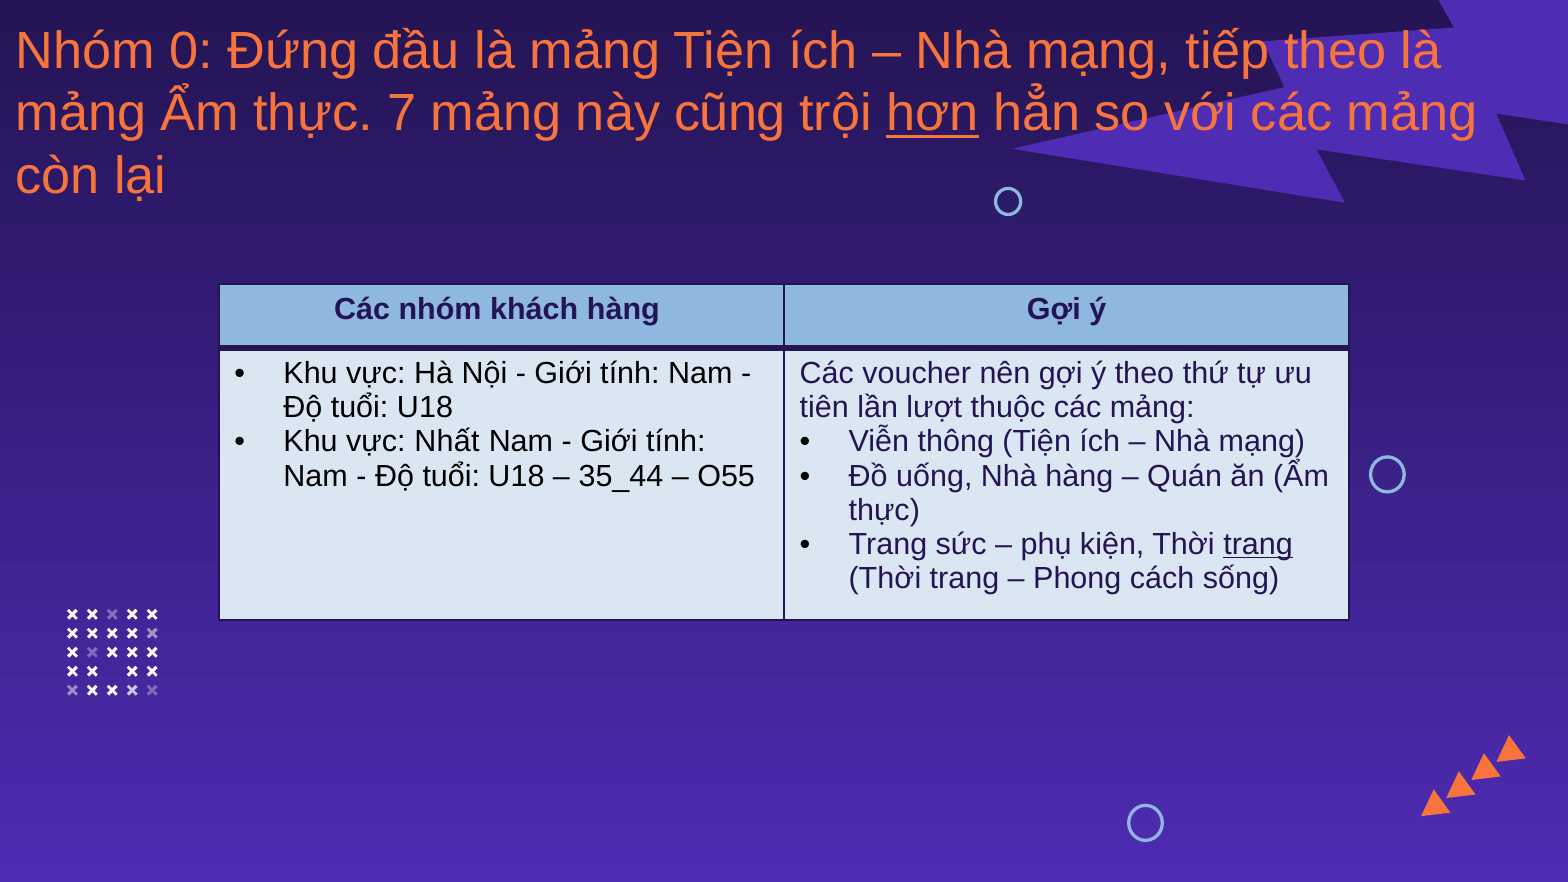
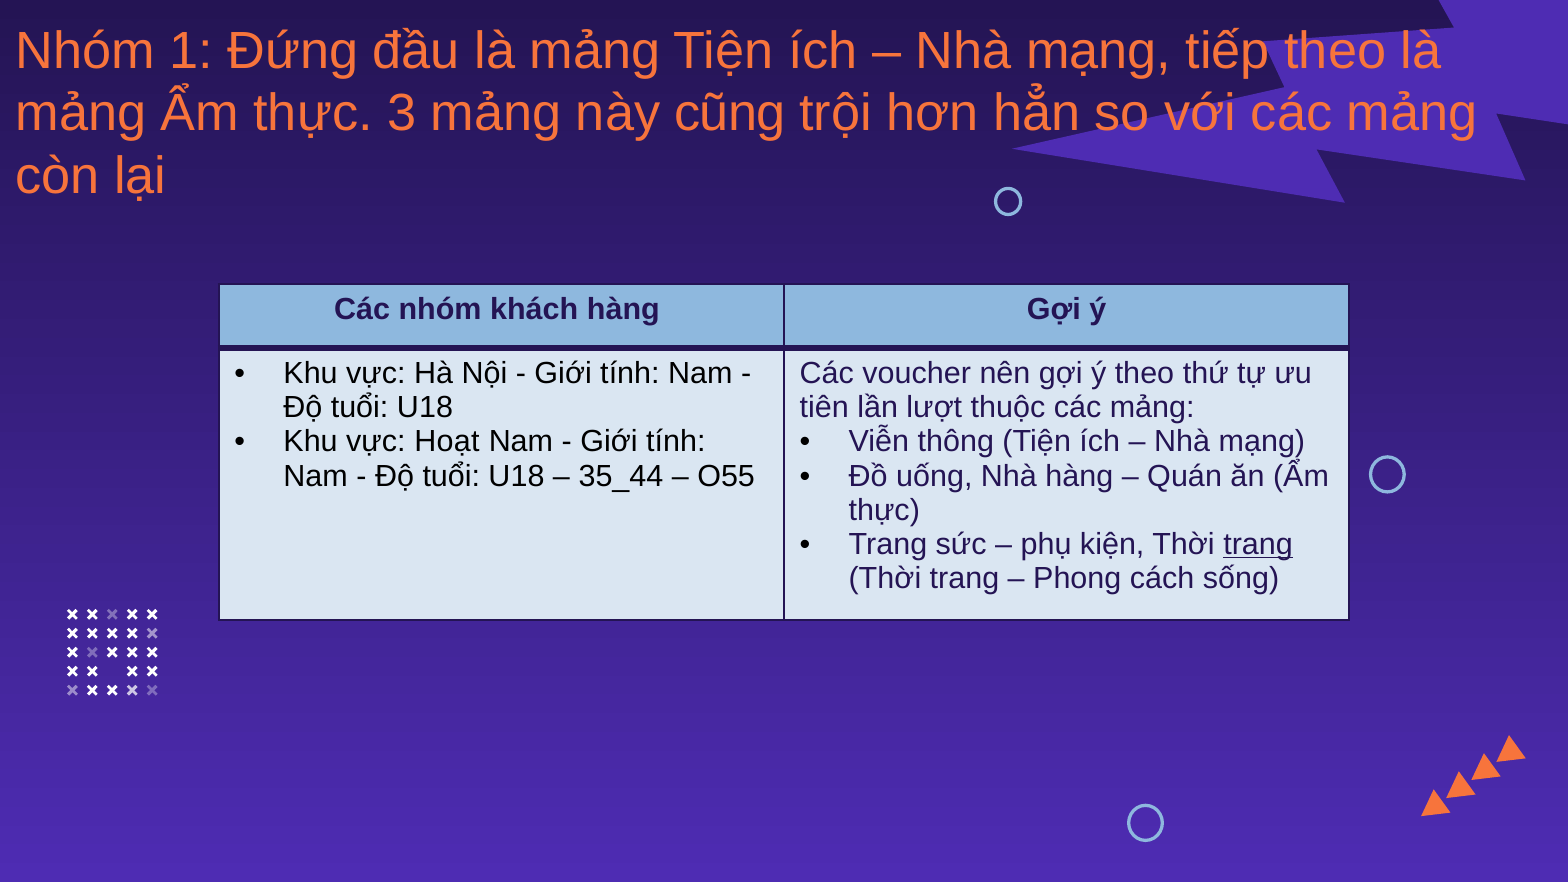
0: 0 -> 1
7: 7 -> 3
hơn underline: present -> none
Nhất: Nhất -> Hoạt
